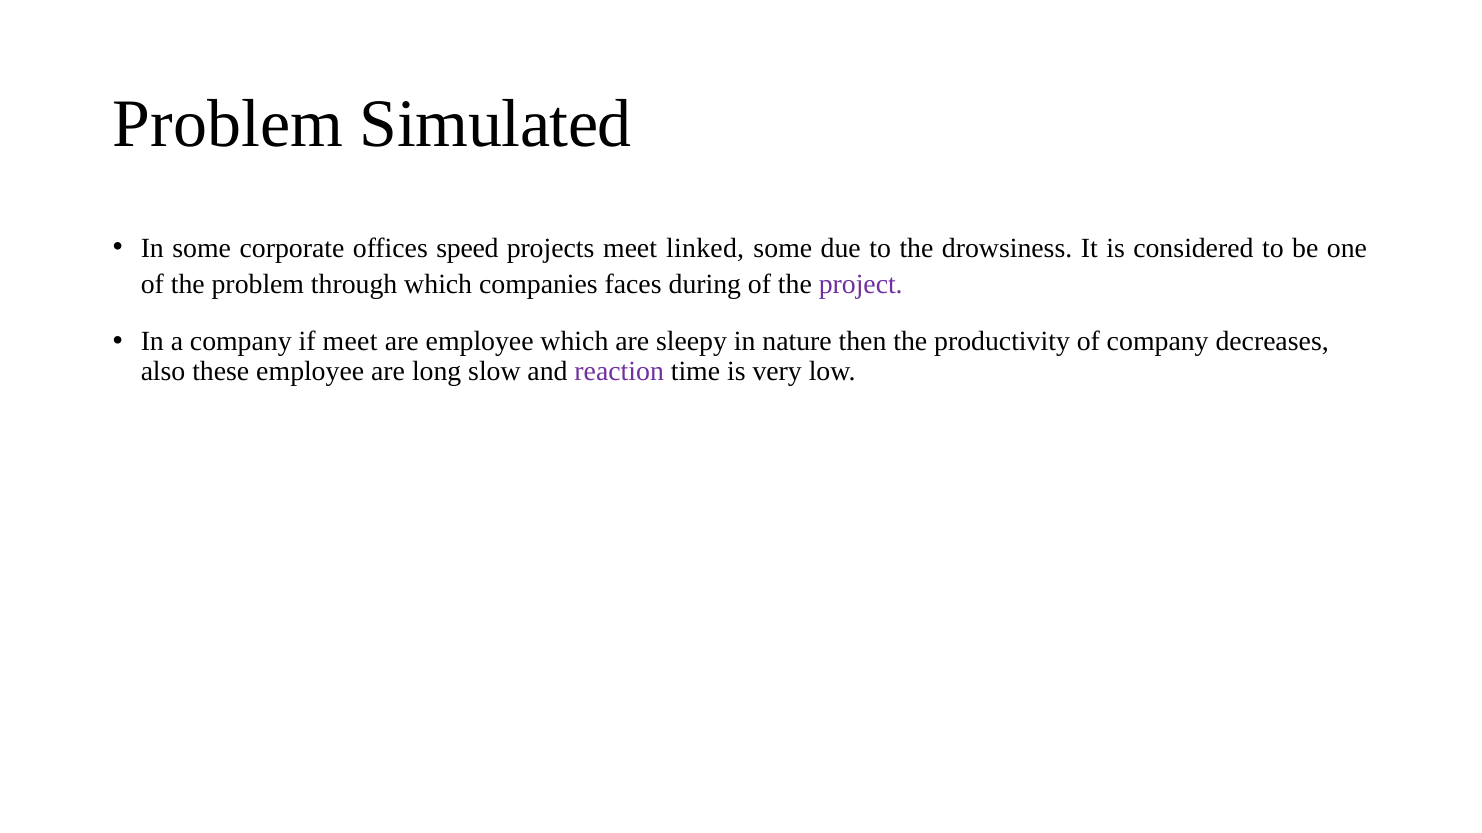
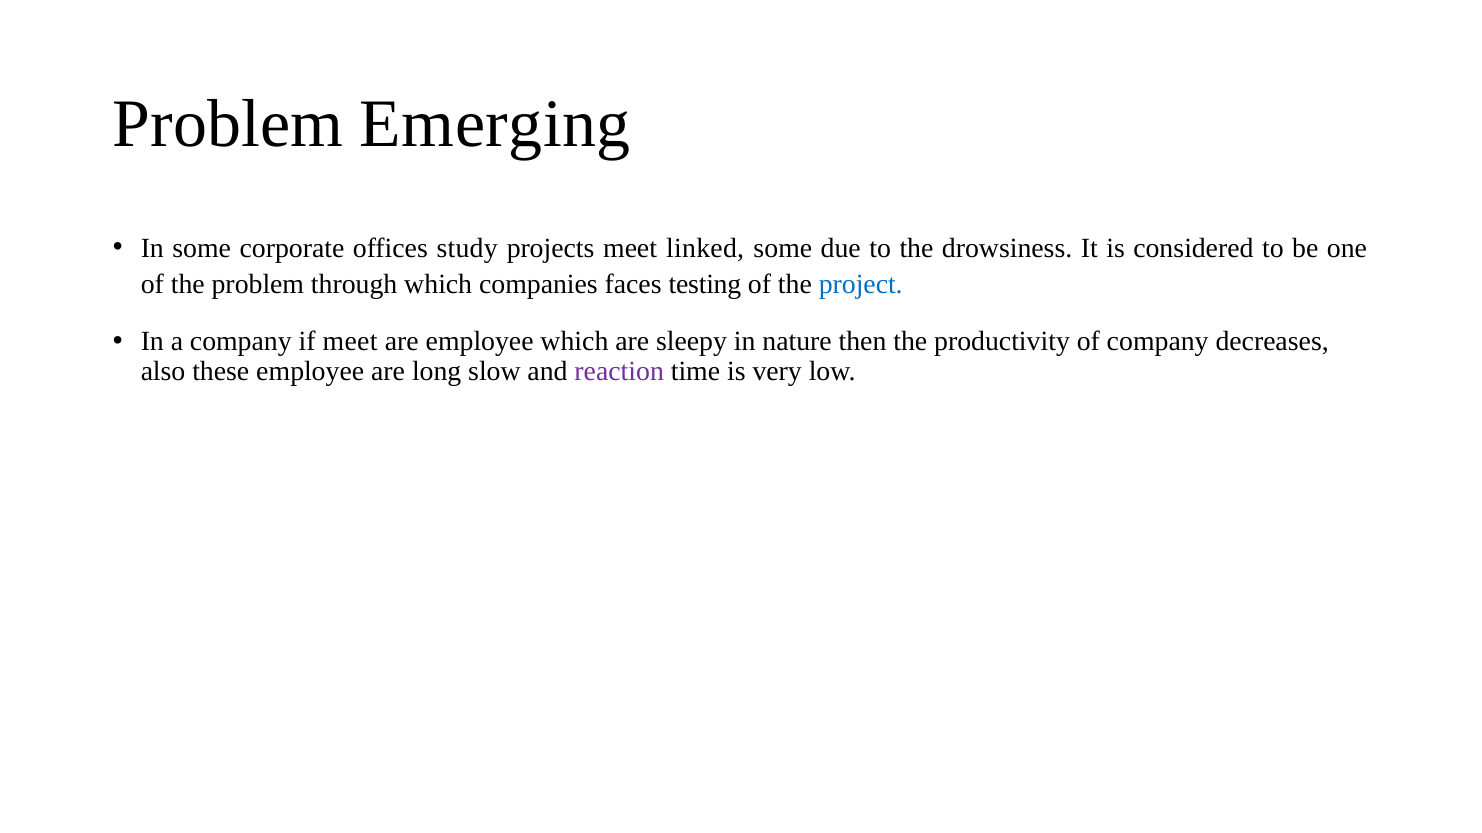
Simulated: Simulated -> Emerging
speed: speed -> study
during: during -> testing
project colour: purple -> blue
